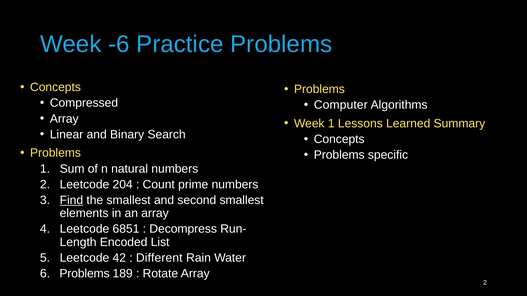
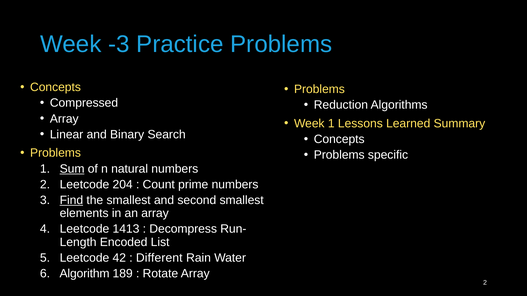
-6: -6 -> -3
Computer: Computer -> Reduction
Sum underline: none -> present
6851: 6851 -> 1413
Problems at (85, 274): Problems -> Algorithm
